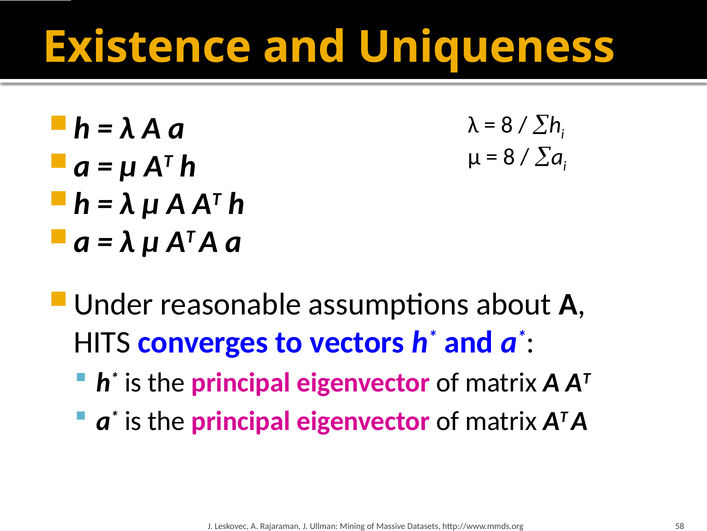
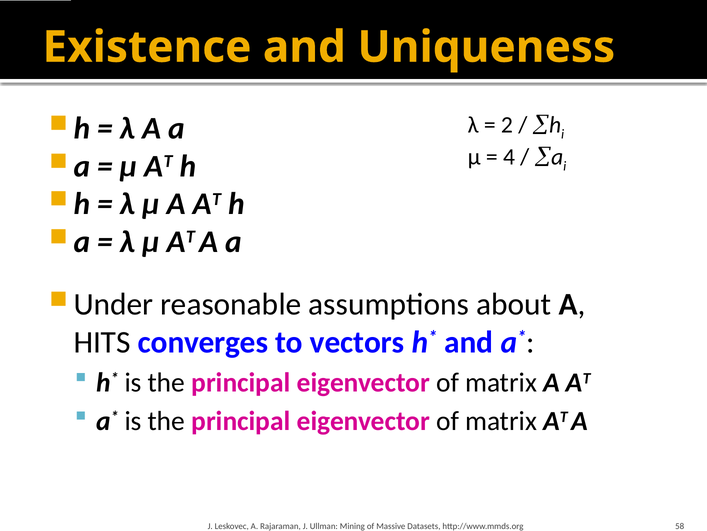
8 at (507, 125): 8 -> 2
8 at (509, 157): 8 -> 4
